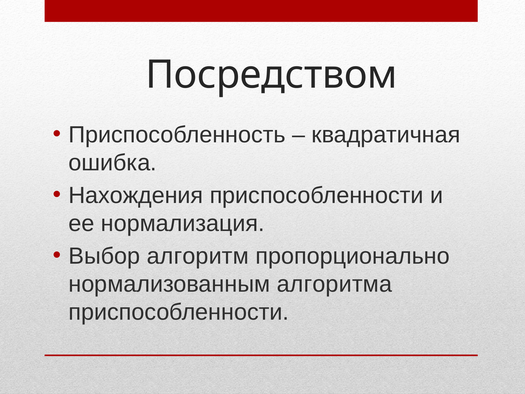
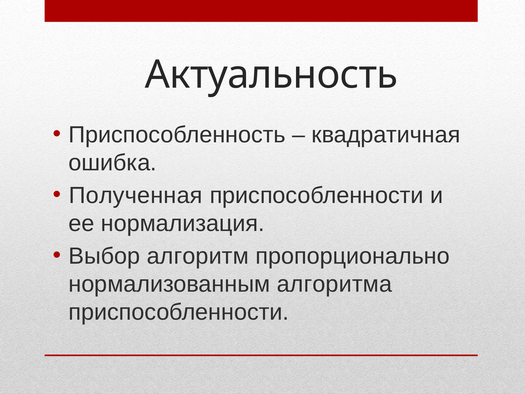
Посредством: Посредством -> Актуальность
Нахождения: Нахождения -> Полученная
